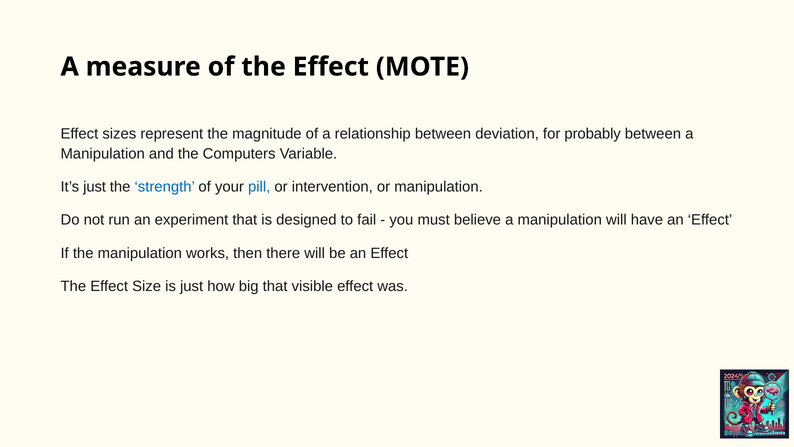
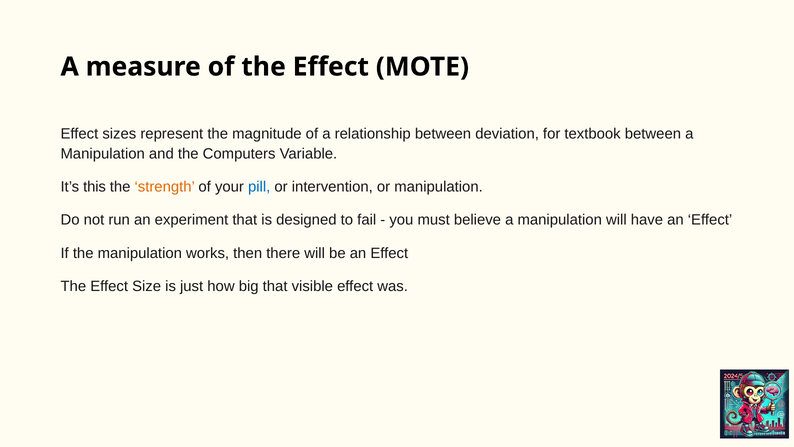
probably: probably -> textbook
It’s just: just -> this
strength colour: blue -> orange
